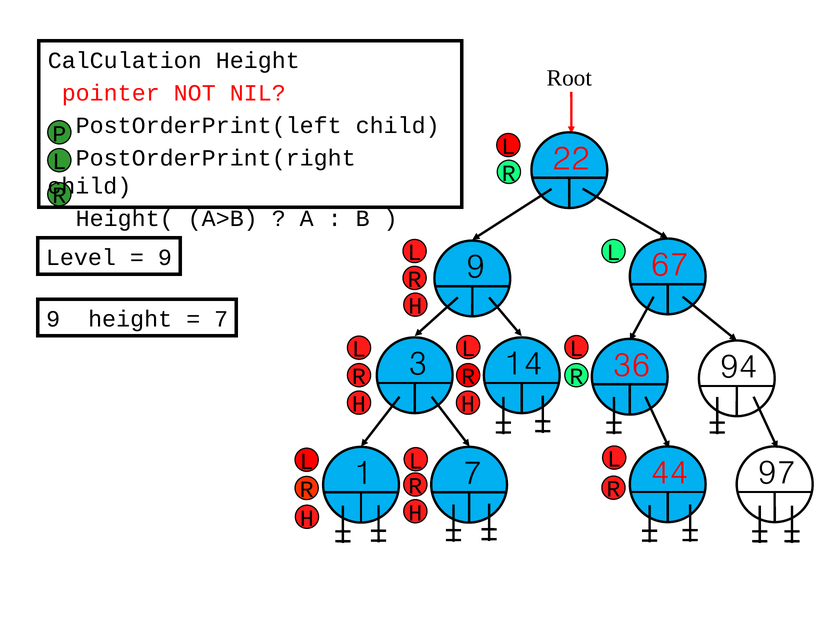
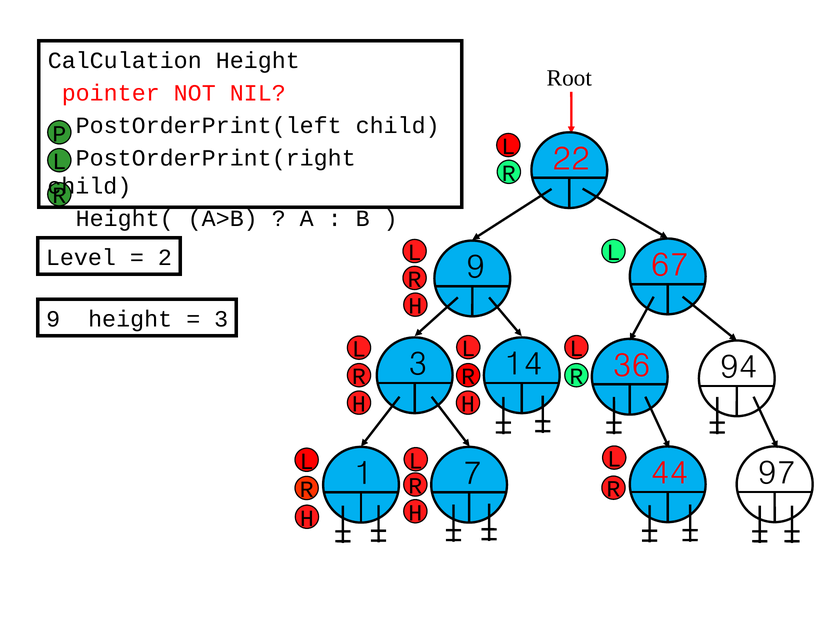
9 at (165, 258): 9 -> 2
7 at (221, 319): 7 -> 3
